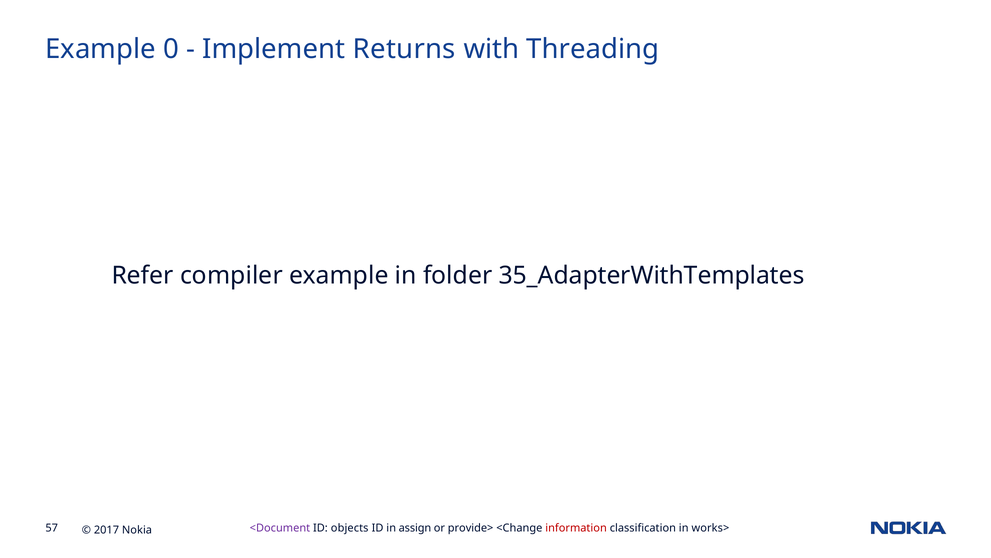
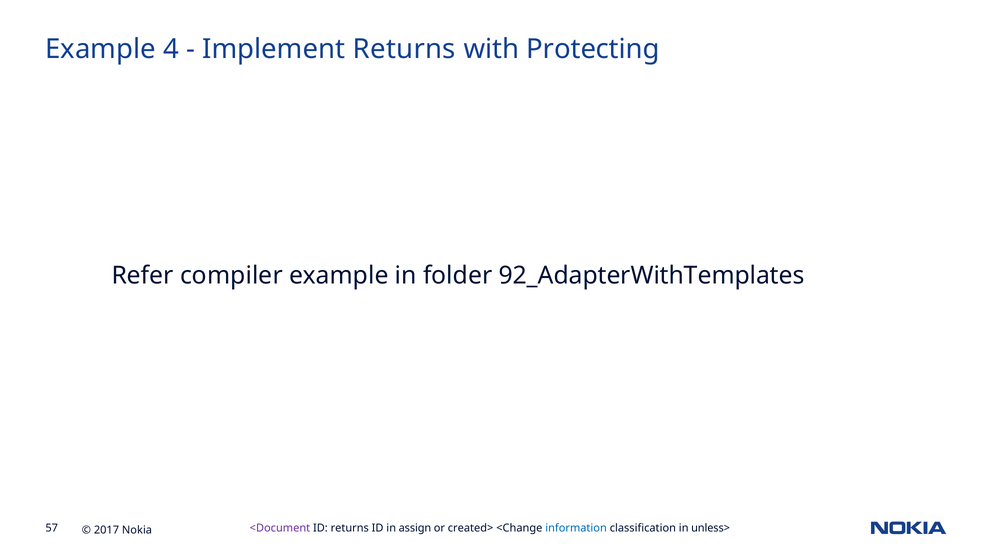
0: 0 -> 4
Threading: Threading -> Protecting
35_AdapterWithTemplates: 35_AdapterWithTemplates -> 92_AdapterWithTemplates
ID objects: objects -> returns
provide>: provide> -> created>
information colour: red -> blue
works>: works> -> unless>
